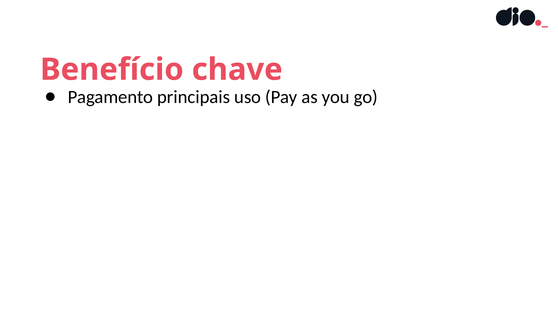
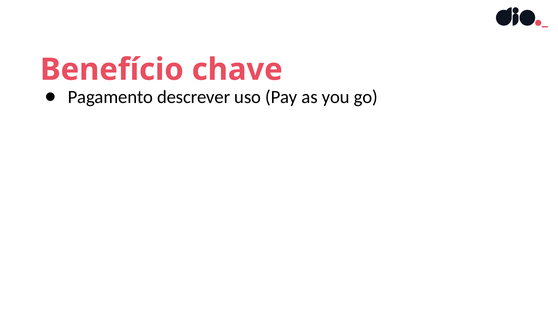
principais: principais -> descrever
